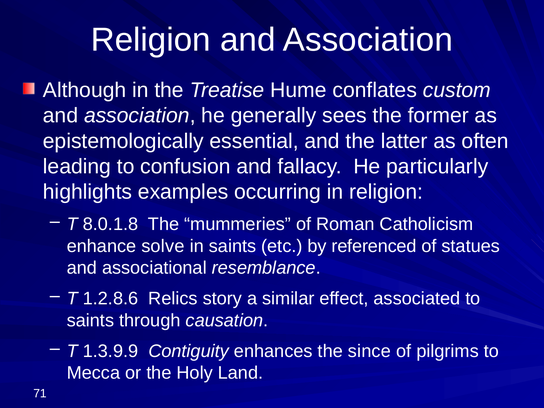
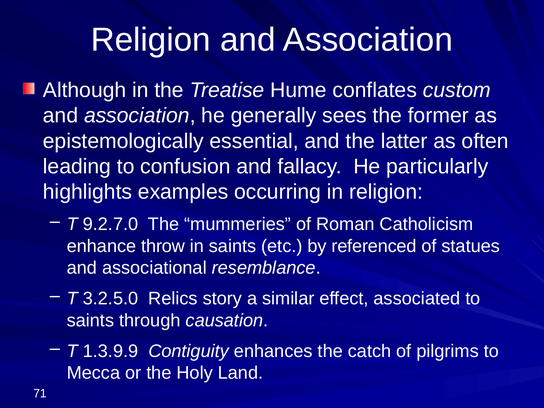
8.0.1.8: 8.0.1.8 -> 9.2.7.0
solve: solve -> throw
1.2.8.6: 1.2.8.6 -> 3.2.5.0
since: since -> catch
